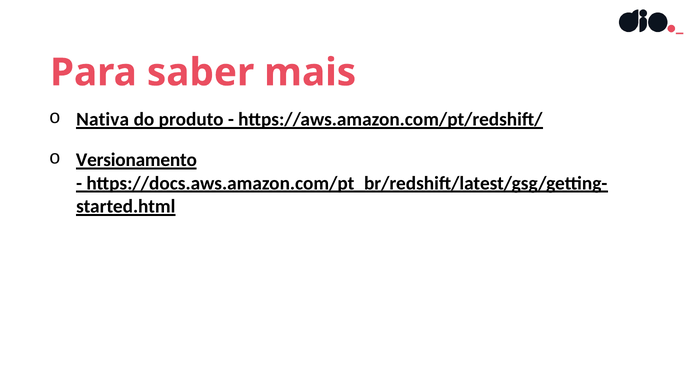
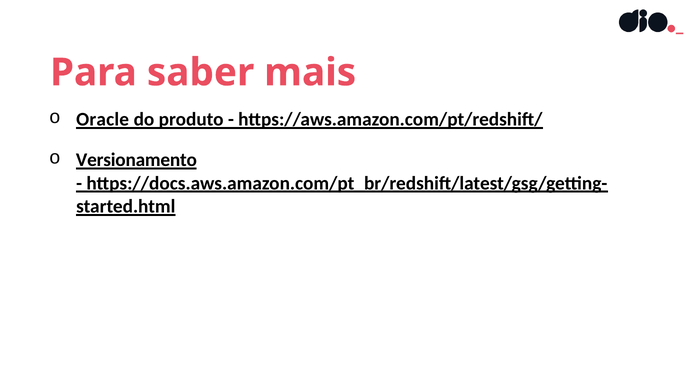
Nativa: Nativa -> Oracle
